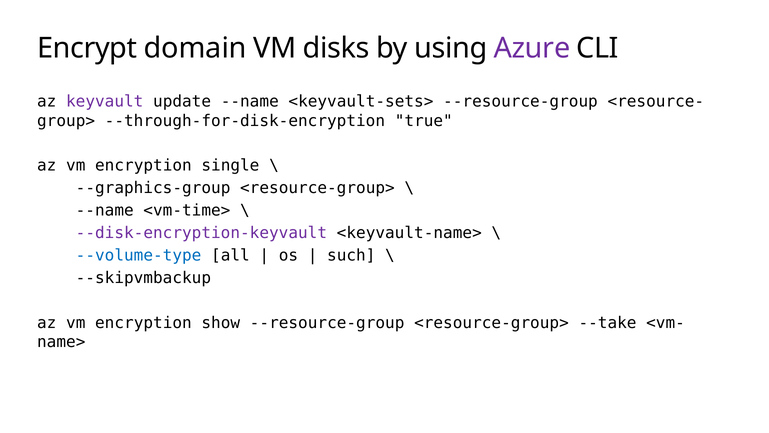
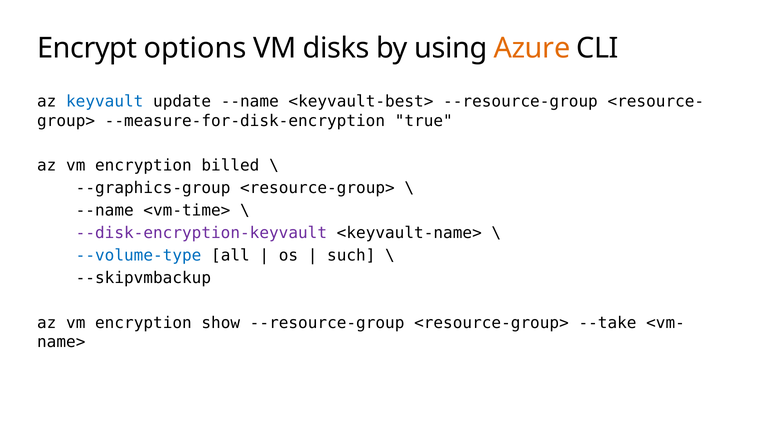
domain: domain -> options
Azure colour: purple -> orange
keyvault colour: purple -> blue
<keyvault-sets>: <keyvault-sets> -> <keyvault-best>
--through-for-disk-encryption: --through-for-disk-encryption -> --measure-for-disk-encryption
single: single -> billed
